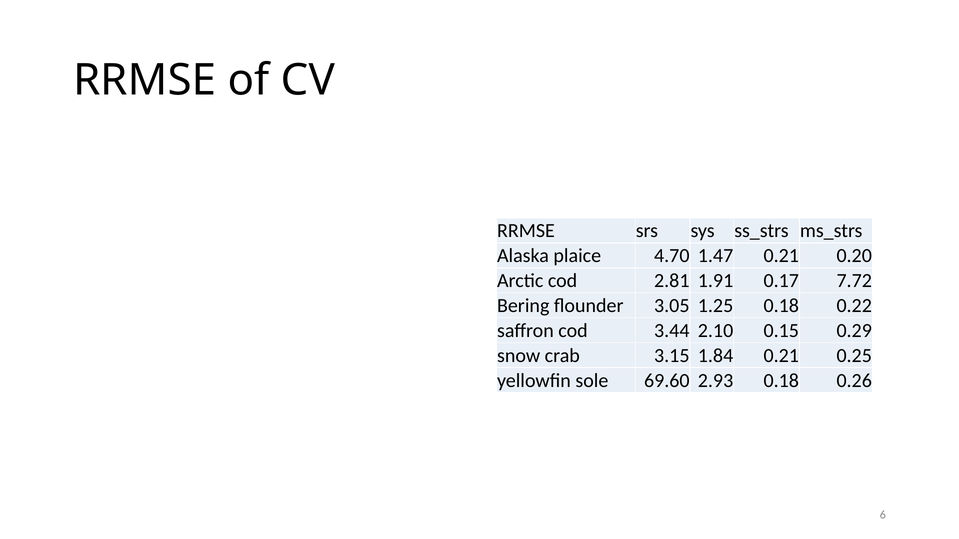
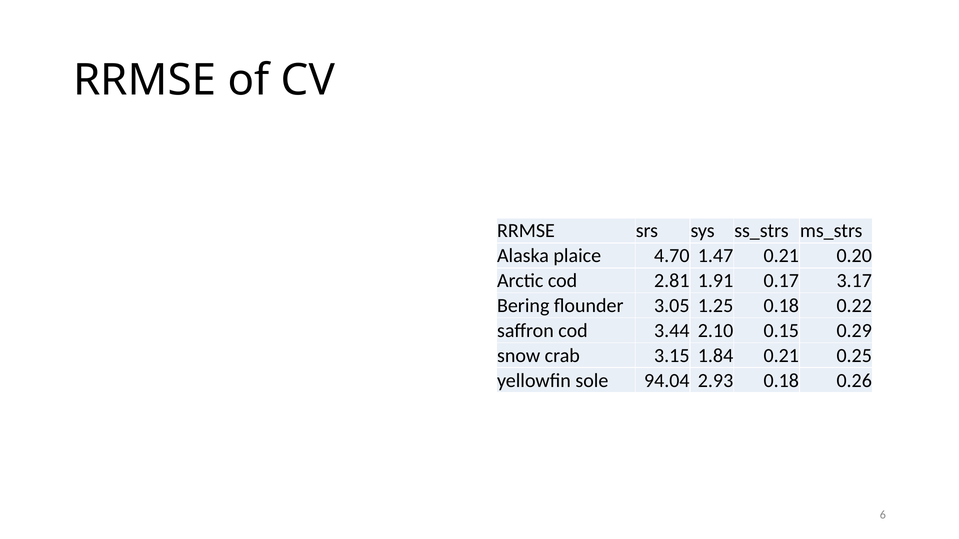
7.72: 7.72 -> 3.17
69.60: 69.60 -> 94.04
